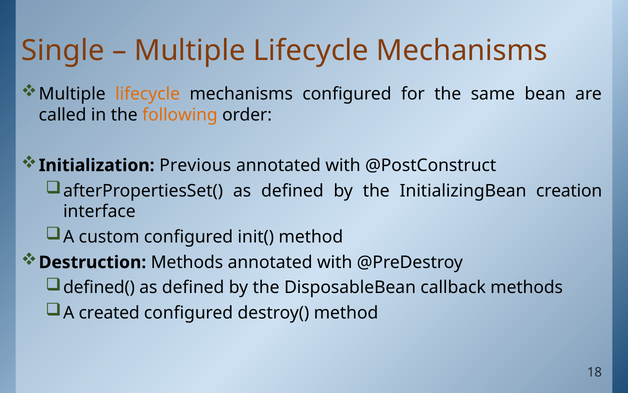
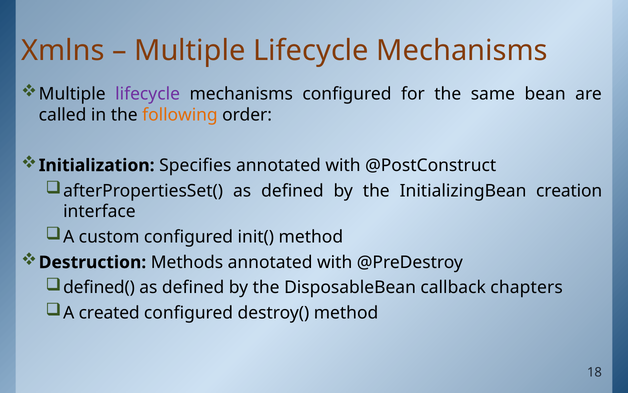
Single: Single -> Xmlns
lifecycle at (148, 94) colour: orange -> purple
Previous: Previous -> Specifies
callback methods: methods -> chapters
